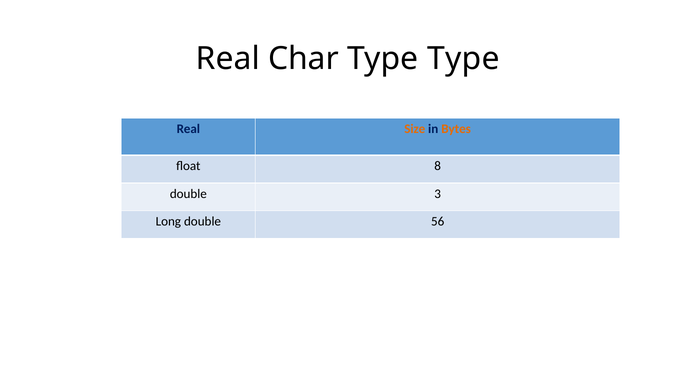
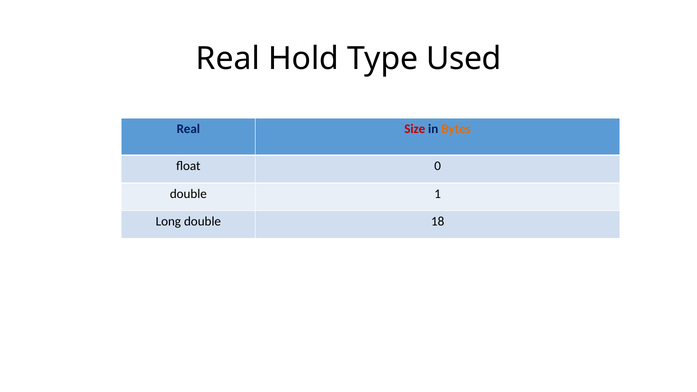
Char: Char -> Hold
Type Type: Type -> Used
Size colour: orange -> red
8: 8 -> 0
3: 3 -> 1
56: 56 -> 18
